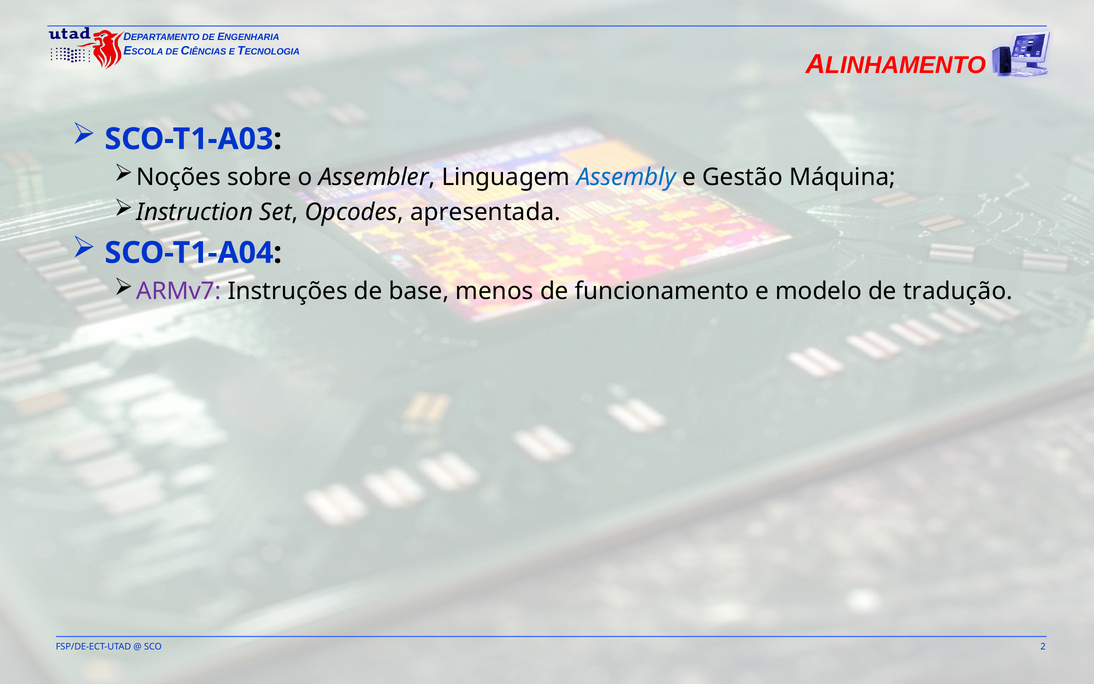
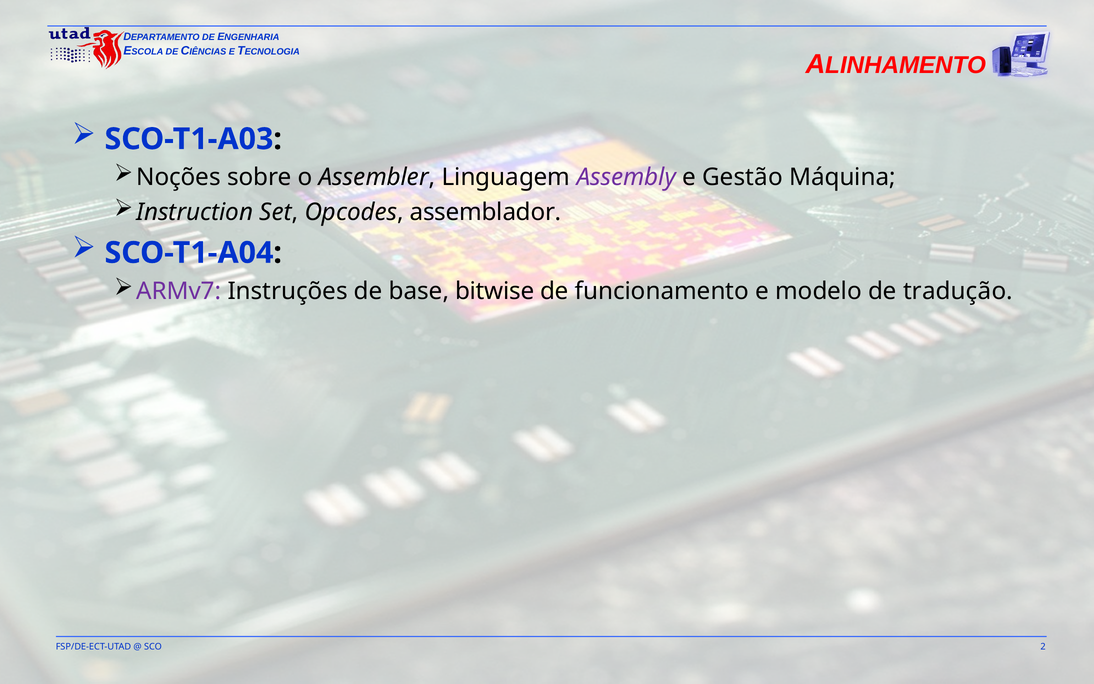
Assembly colour: blue -> purple
apresentada: apresentada -> assemblador
menos: menos -> bitwise
